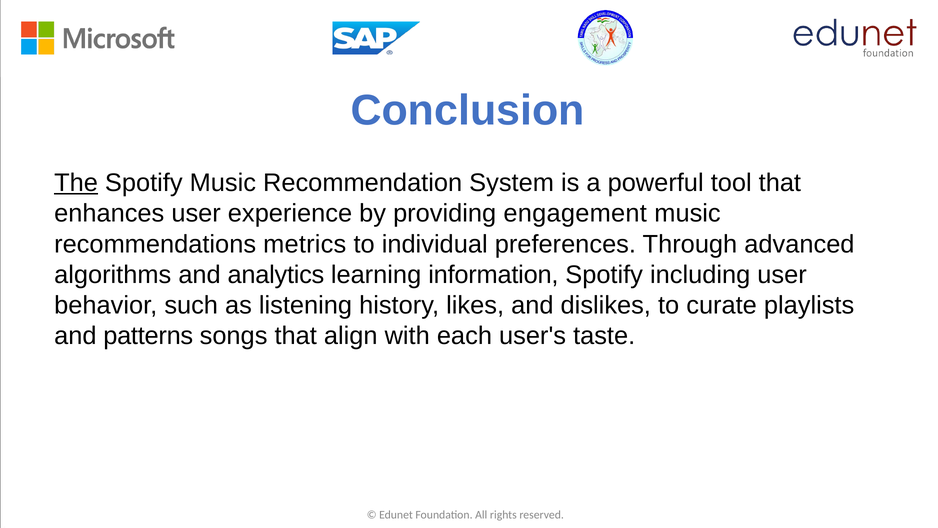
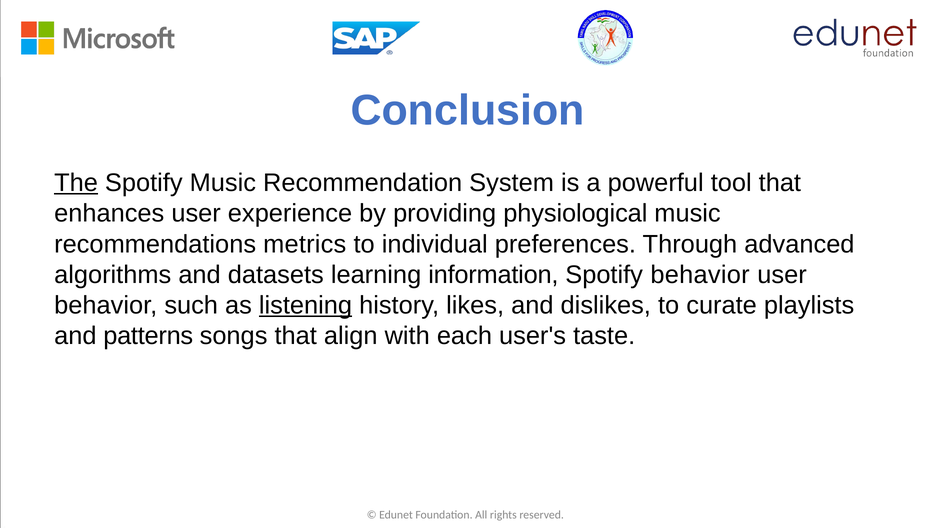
engagement: engagement -> physiological
analytics: analytics -> datasets
Spotify including: including -> behavior
listening underline: none -> present
